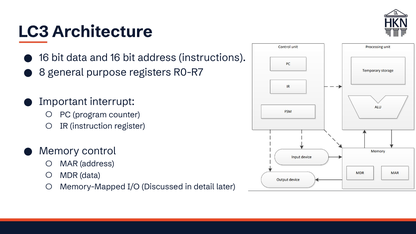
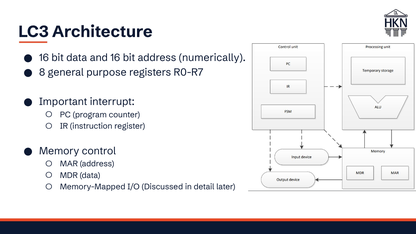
instructions: instructions -> numerically
